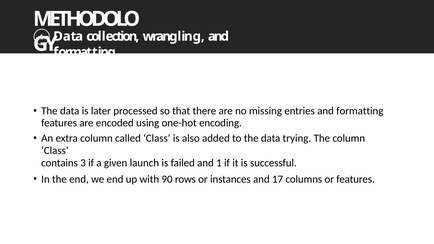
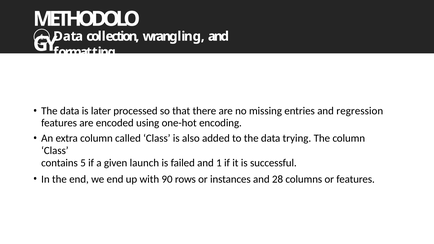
entries and formatting: formatting -> regression
3: 3 -> 5
17: 17 -> 28
